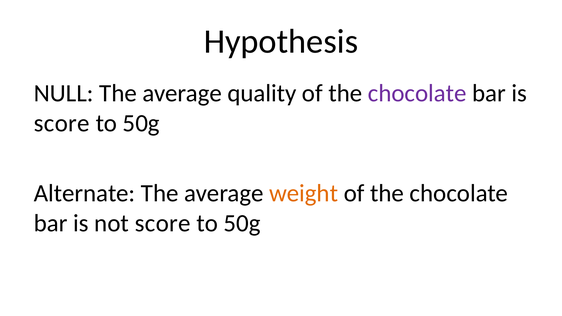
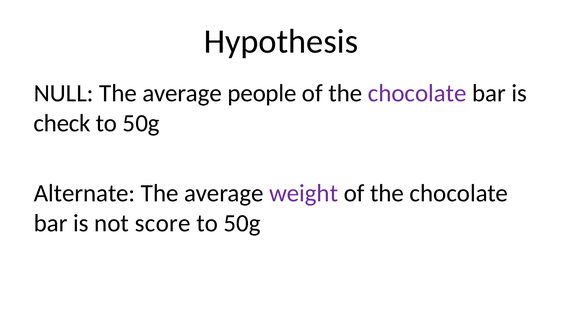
quality: quality -> people
score at (62, 123): score -> check
weight colour: orange -> purple
